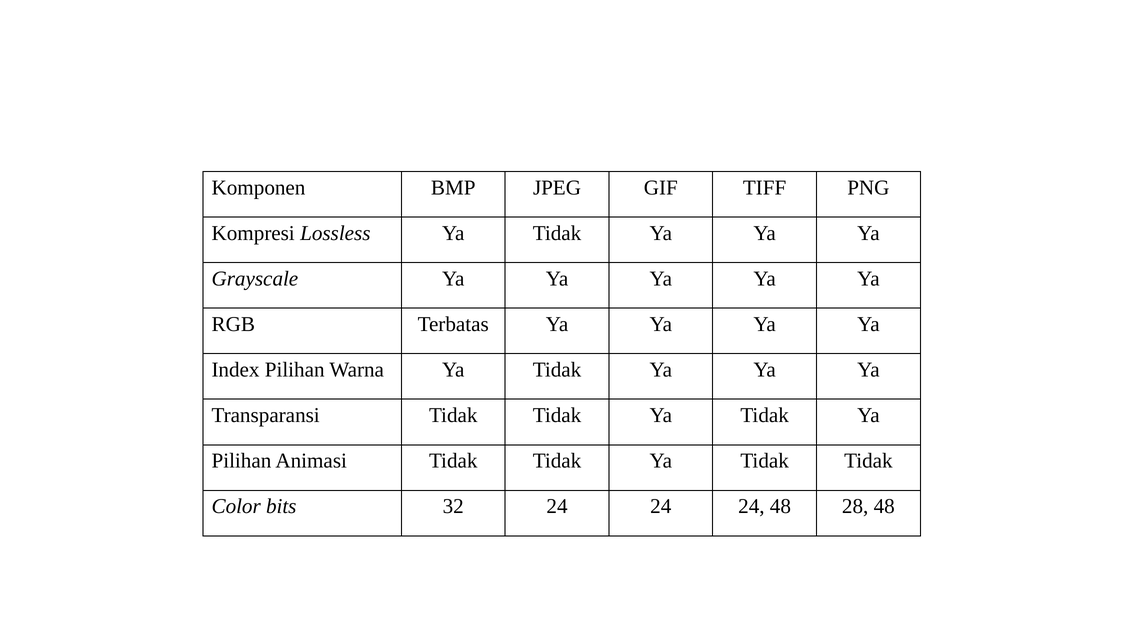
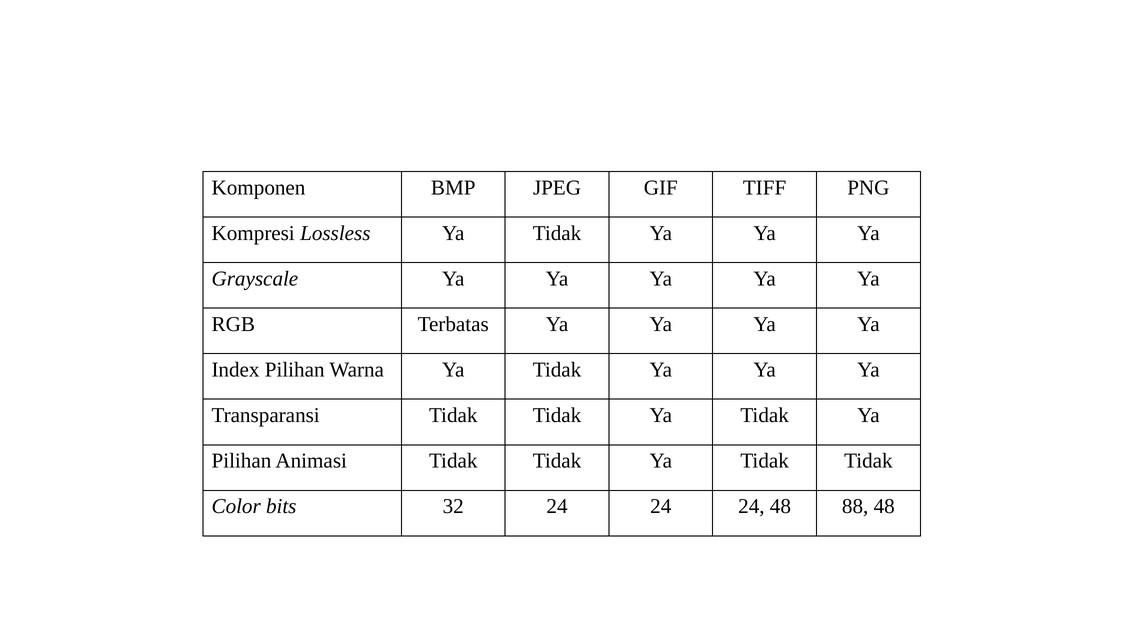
28: 28 -> 88
